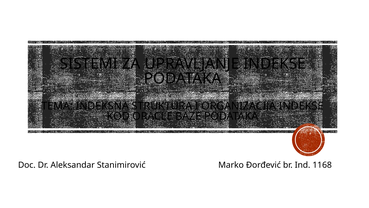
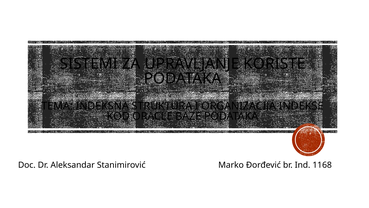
UPRAVLJANJE INDEKSE: INDEKSE -> KORISTE
